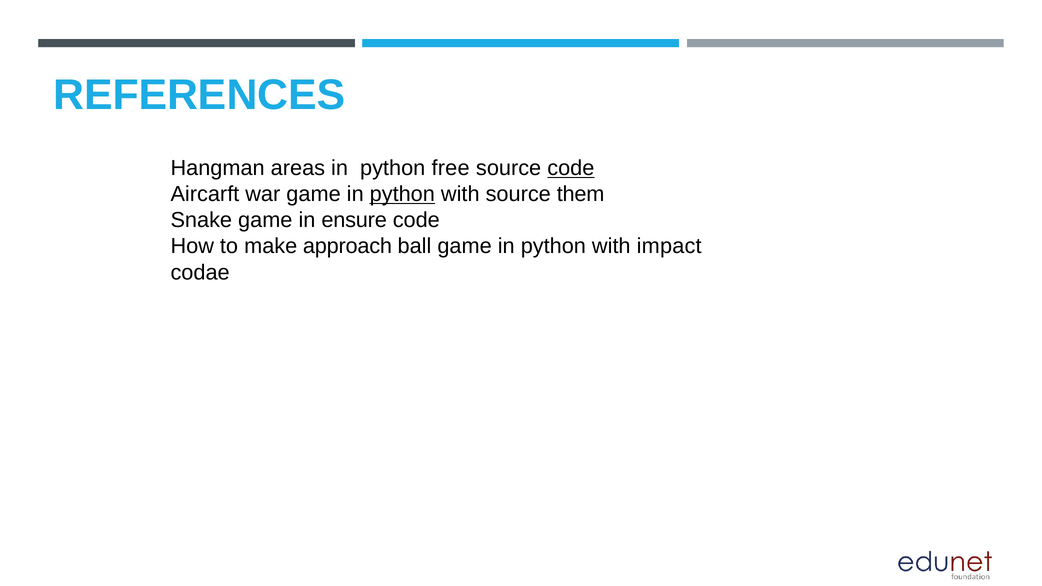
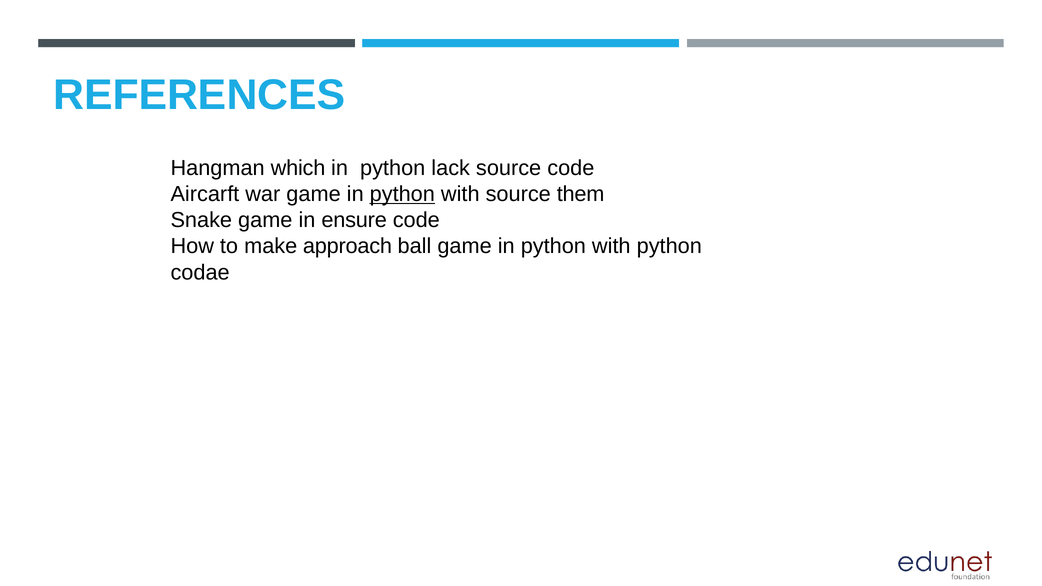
areas: areas -> which
free: free -> lack
code at (571, 168) underline: present -> none
with impact: impact -> python
